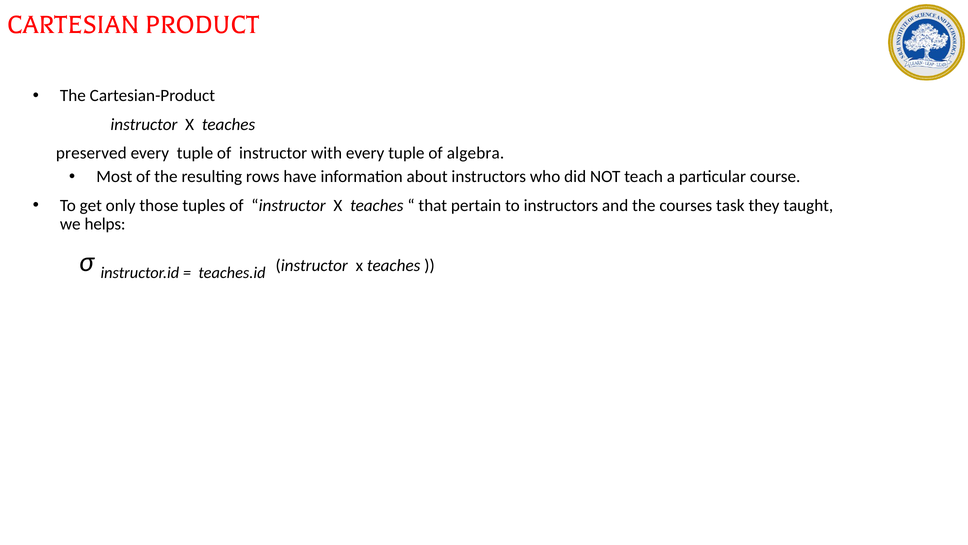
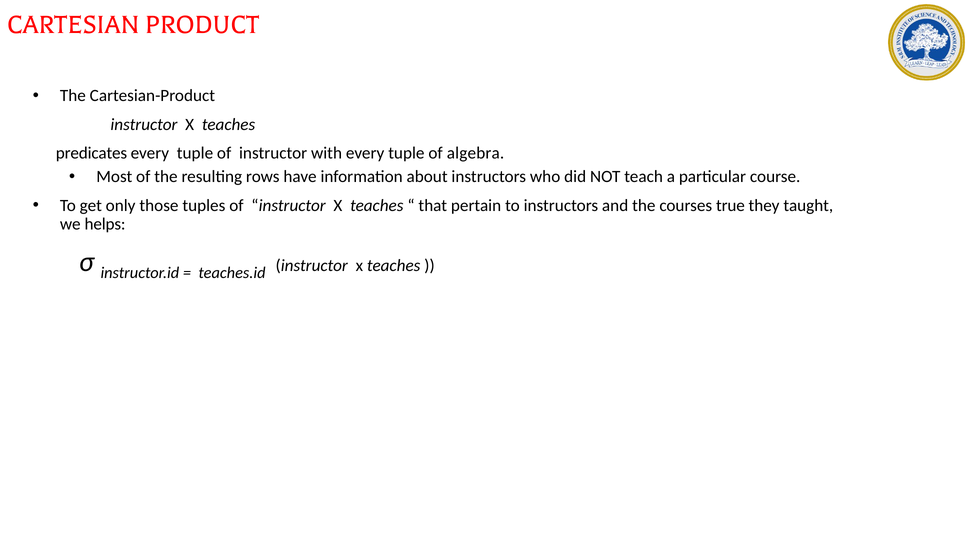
preserved: preserved -> predicates
task: task -> true
